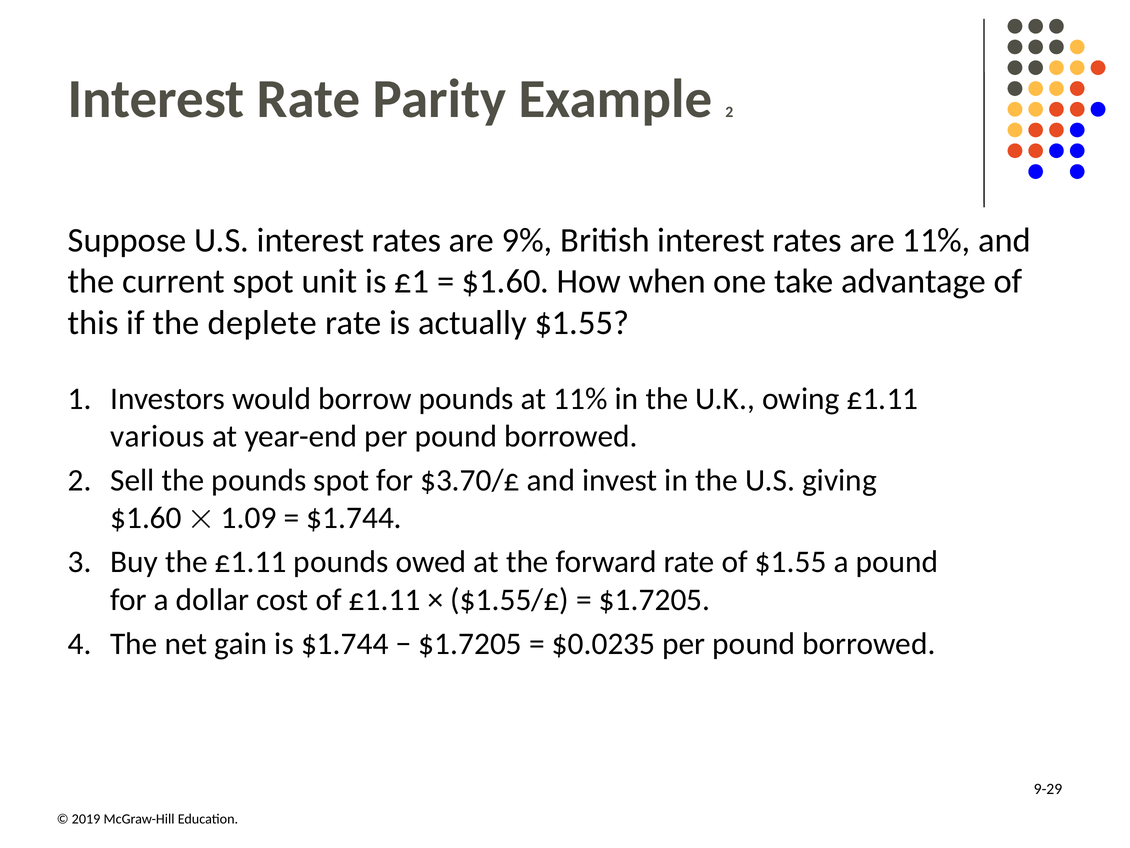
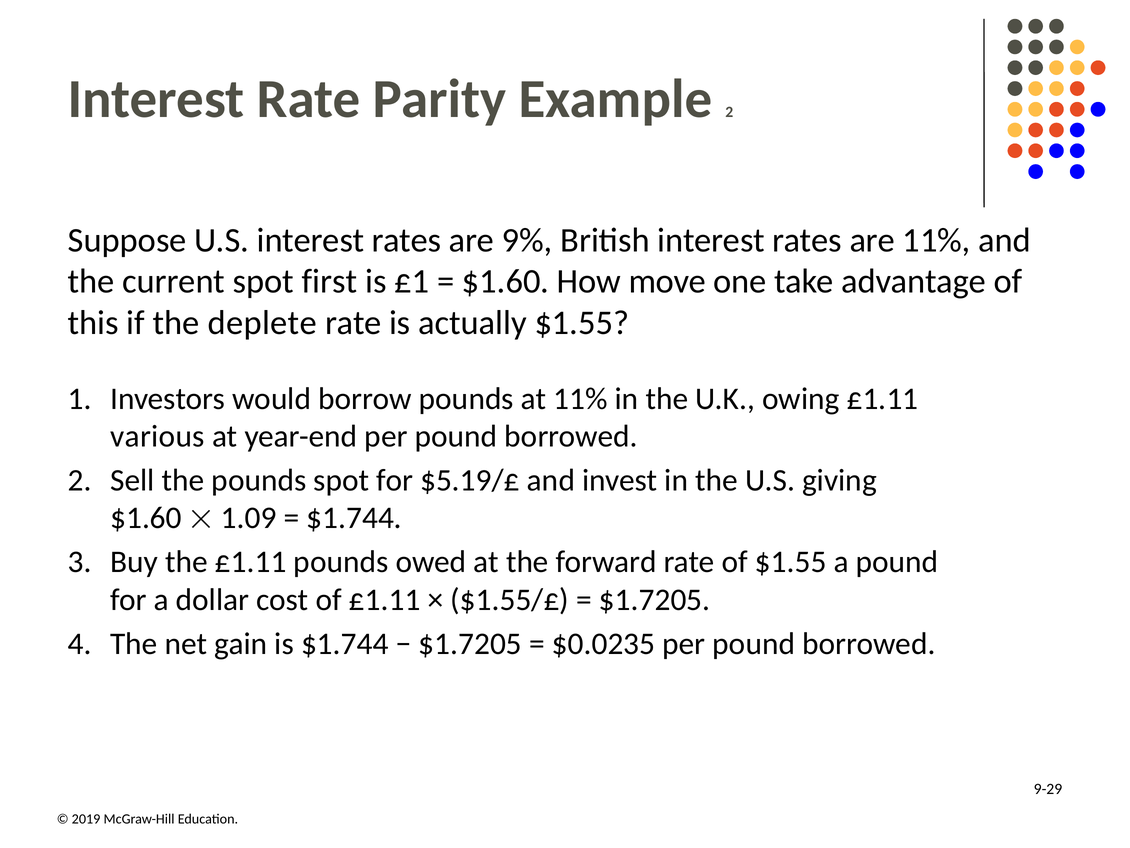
unit: unit -> first
when: when -> move
$3.70/£: $3.70/£ -> $5.19/£
